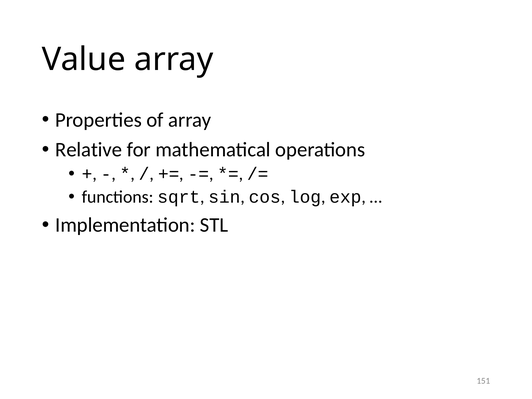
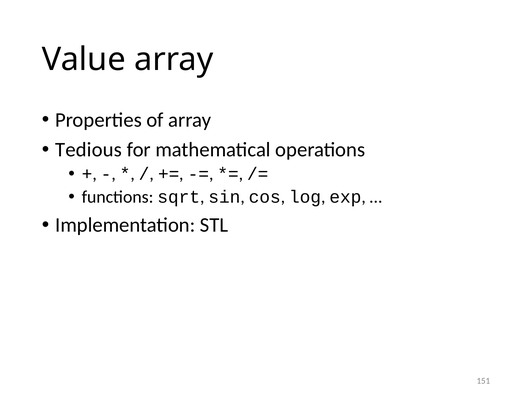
Relative: Relative -> Tedious
